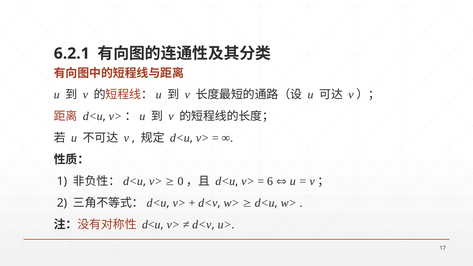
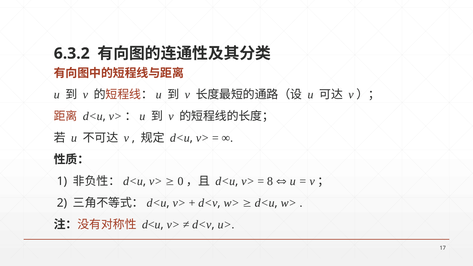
6.2.1: 6.2.1 -> 6.3.2
6: 6 -> 8
